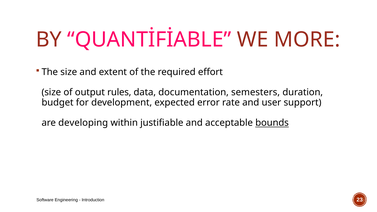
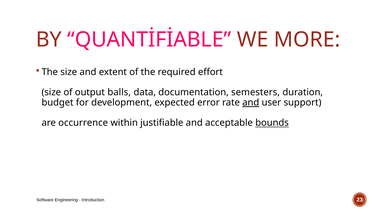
rules: rules -> balls
and at (251, 103) underline: none -> present
developing: developing -> occurrence
